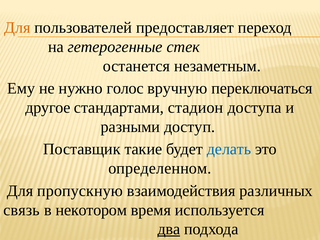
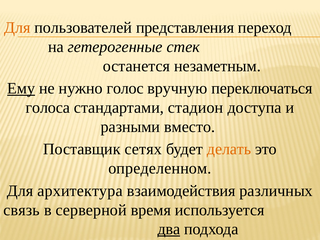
предоставляет: предоставляет -> представления
Ему underline: none -> present
другое: другое -> голоса
доступ: доступ -> вместо
такие: такие -> сетях
делать colour: blue -> orange
пропускную: пропускную -> архитектура
некотором: некотором -> серверной
